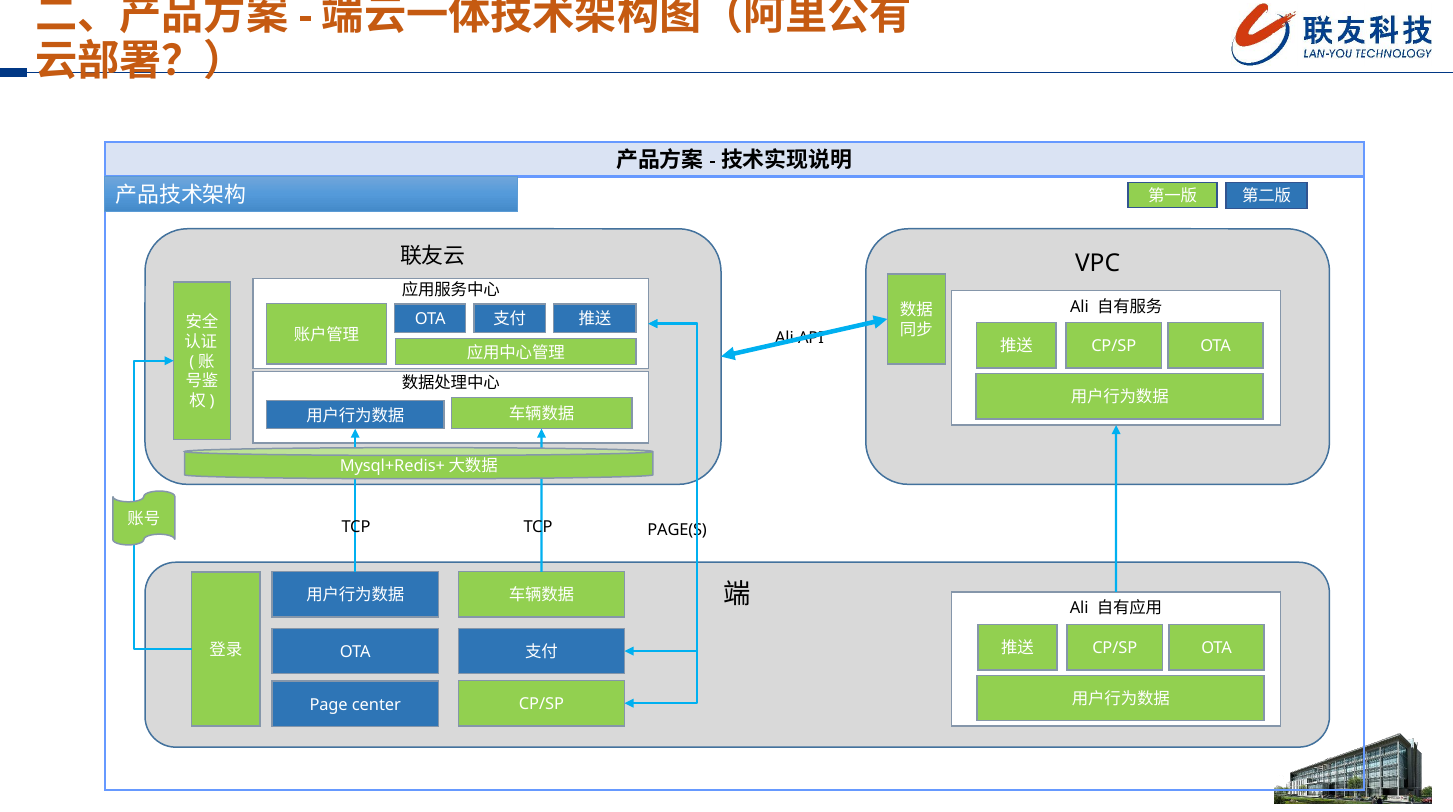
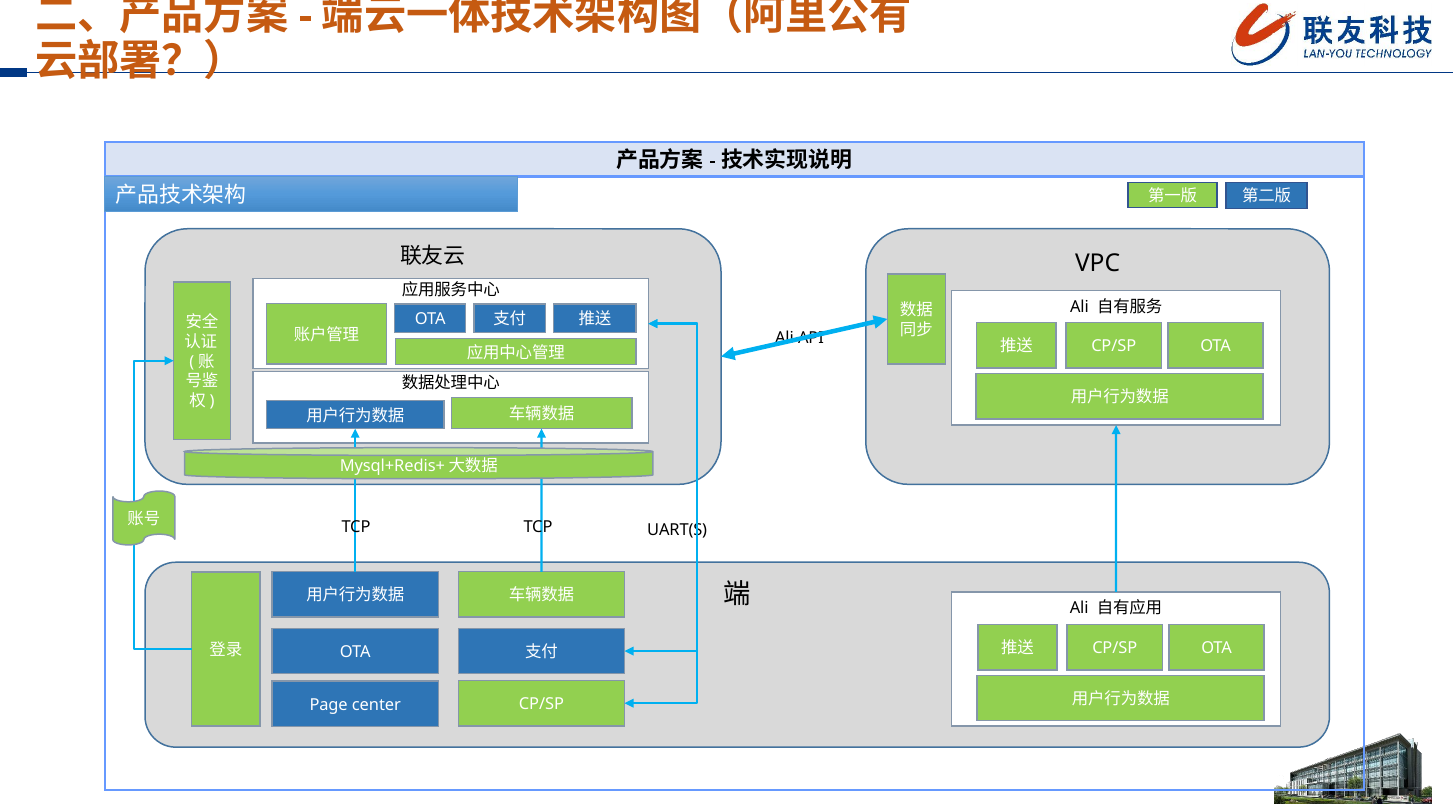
PAGE(S: PAGE(S -> UART(S
